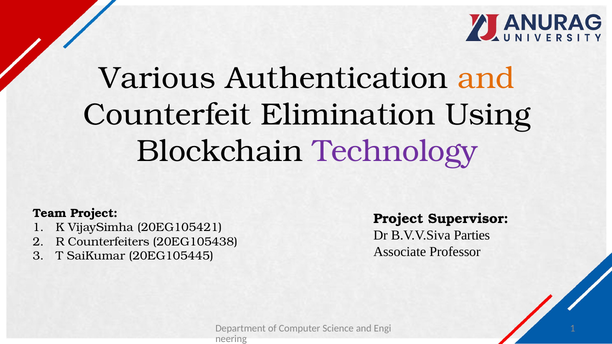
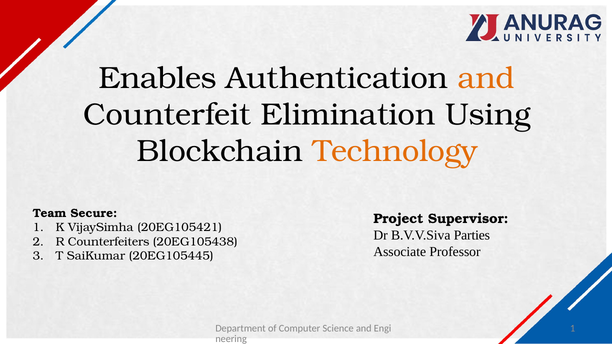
Various: Various -> Enables
Technology colour: purple -> orange
Team Project: Project -> Secure
